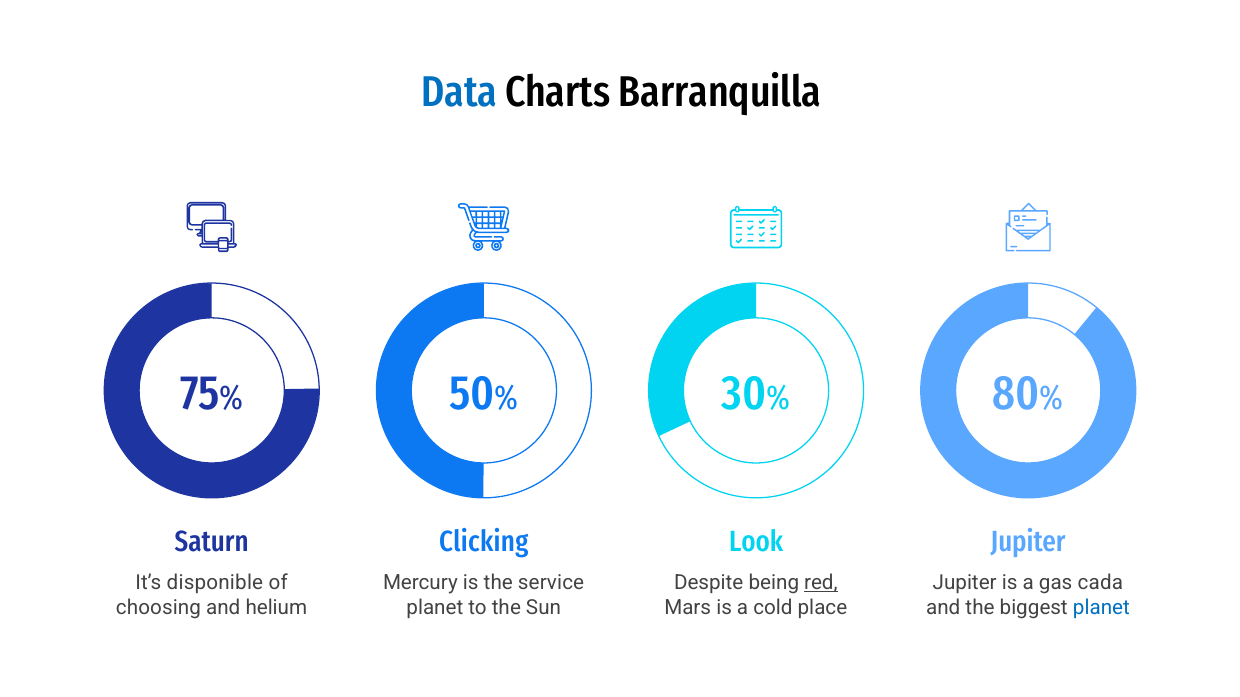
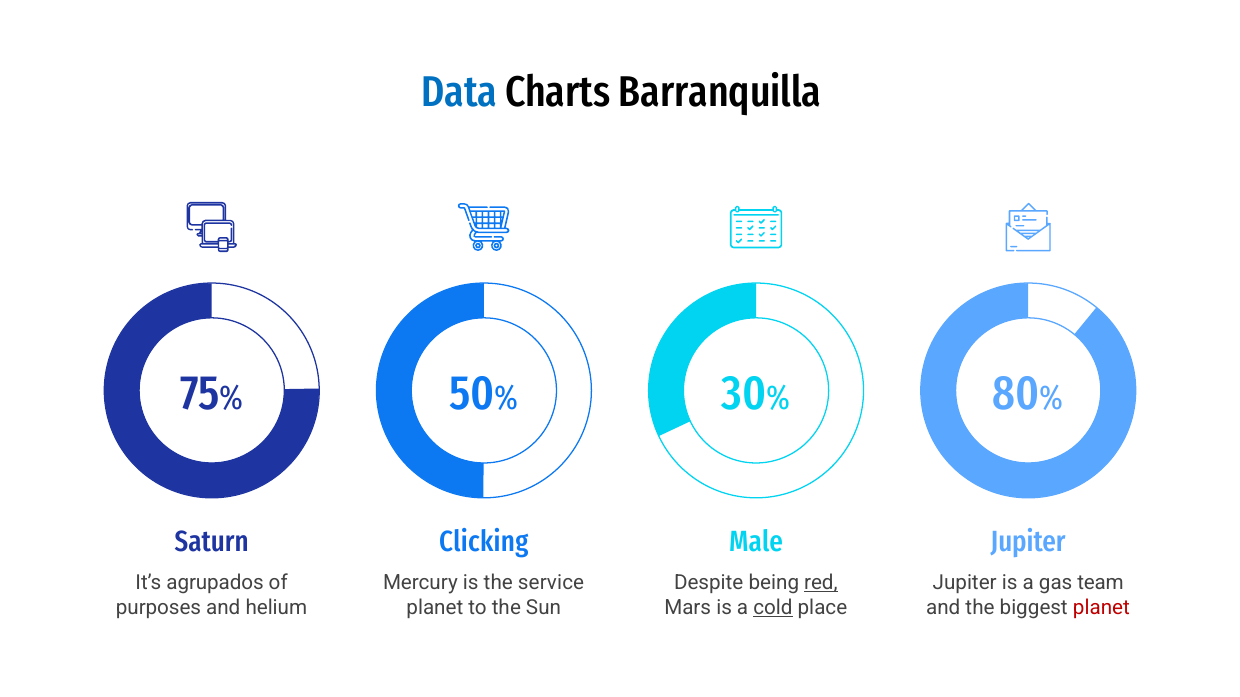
Look: Look -> Male
disponible: disponible -> agrupados
cada: cada -> team
choosing: choosing -> purposes
cold underline: none -> present
planet at (1101, 608) colour: blue -> red
